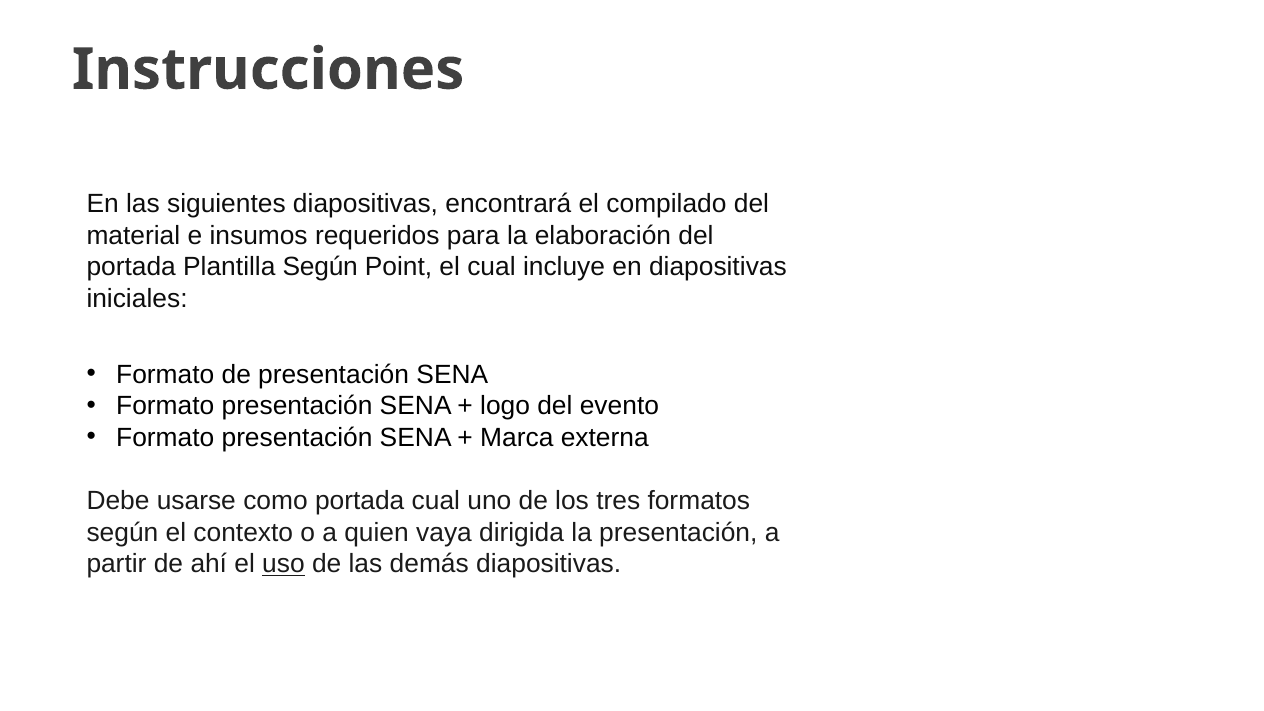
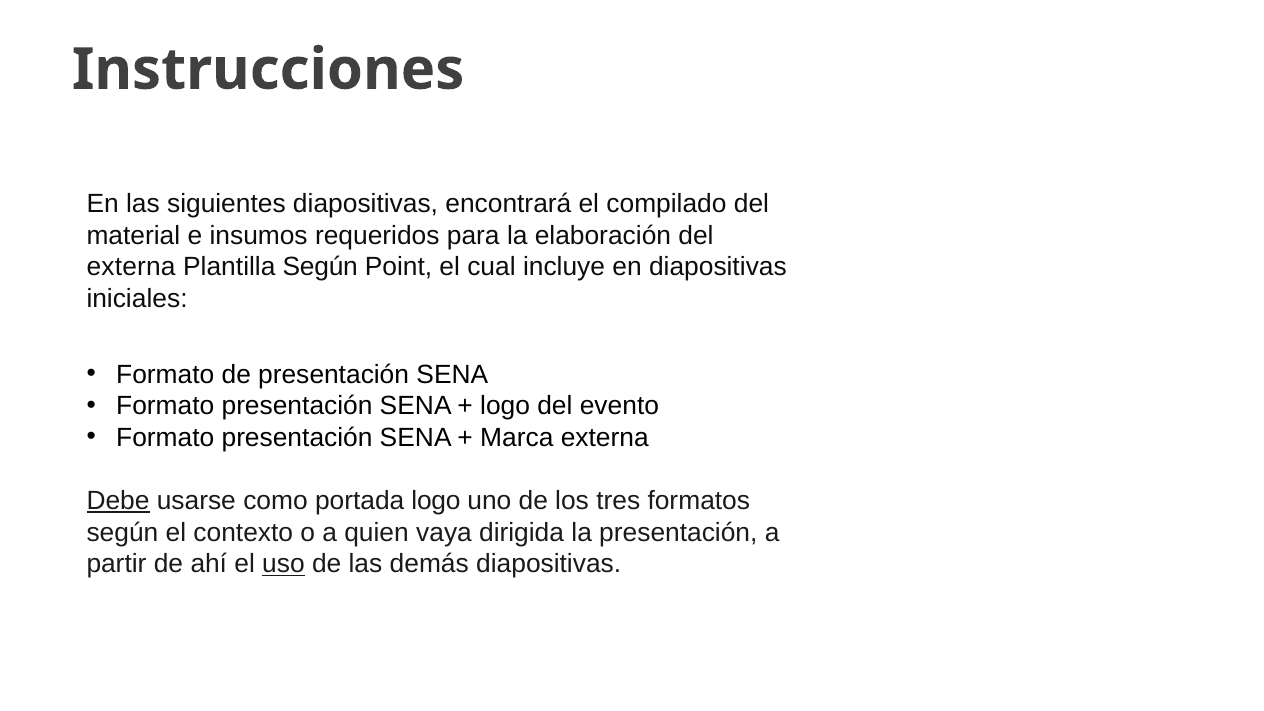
portada at (131, 267): portada -> externa
Debe underline: none -> present
portada cual: cual -> logo
